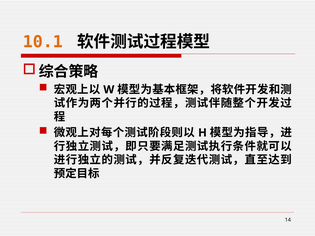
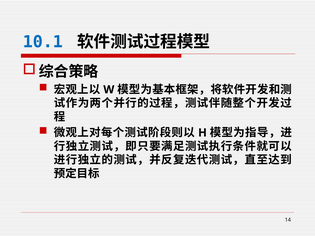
10.1 colour: orange -> blue
